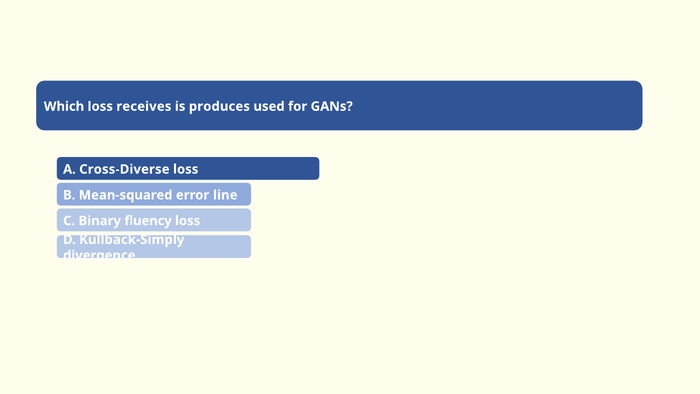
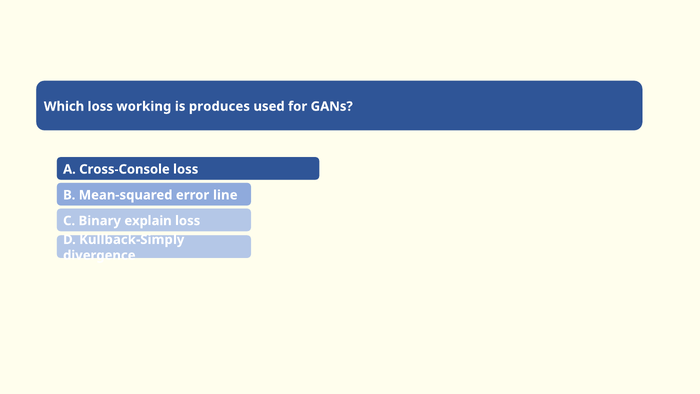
receives: receives -> working
Cross-Diverse: Cross-Diverse -> Cross-Console
fluency: fluency -> explain
